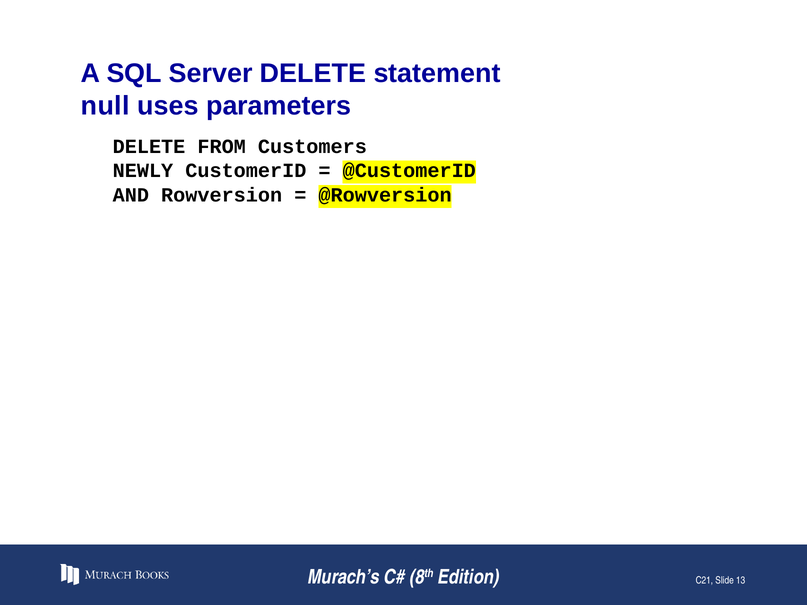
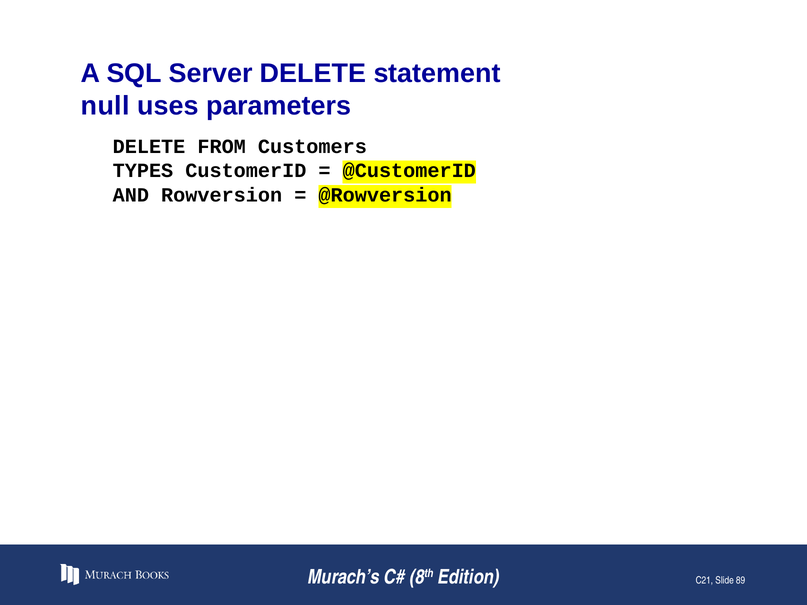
NEWLY: NEWLY -> TYPES
13: 13 -> 89
